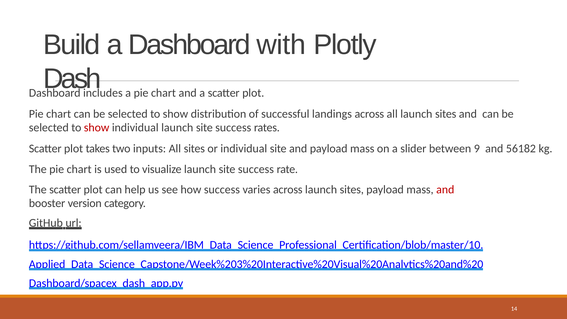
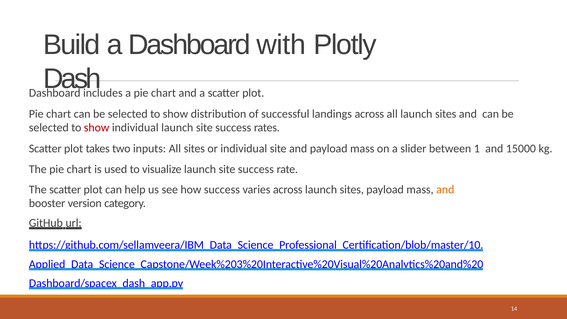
9: 9 -> 1
56182: 56182 -> 15000
and at (445, 190) colour: red -> orange
